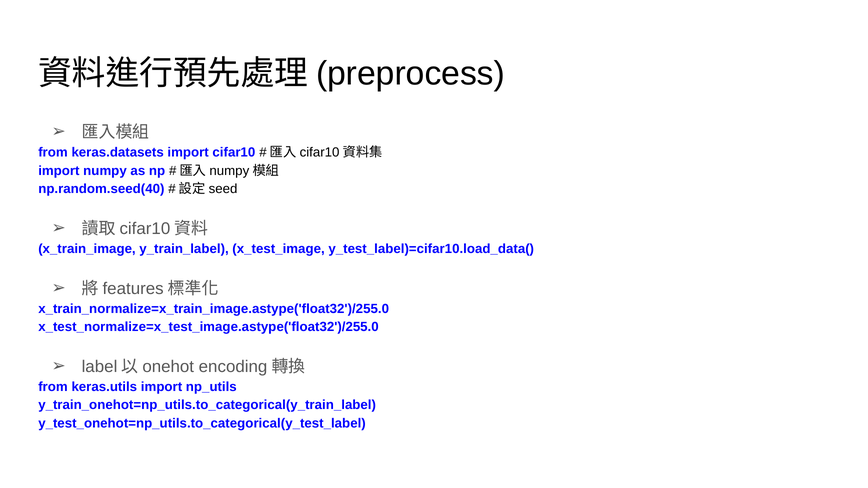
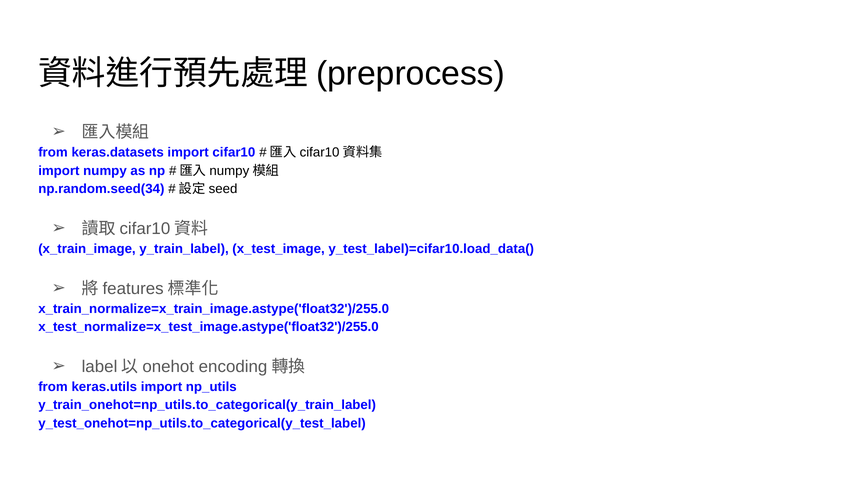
np.random.seed(40: np.random.seed(40 -> np.random.seed(34
